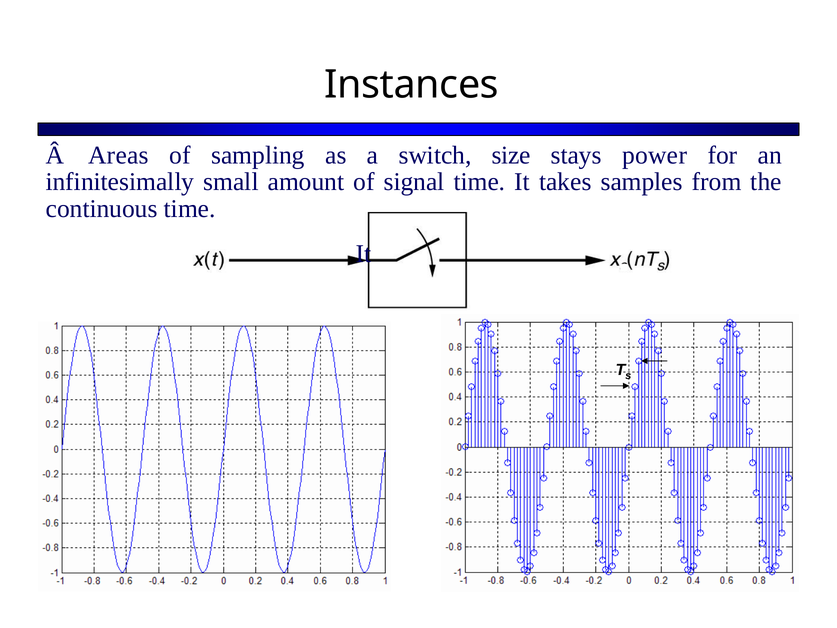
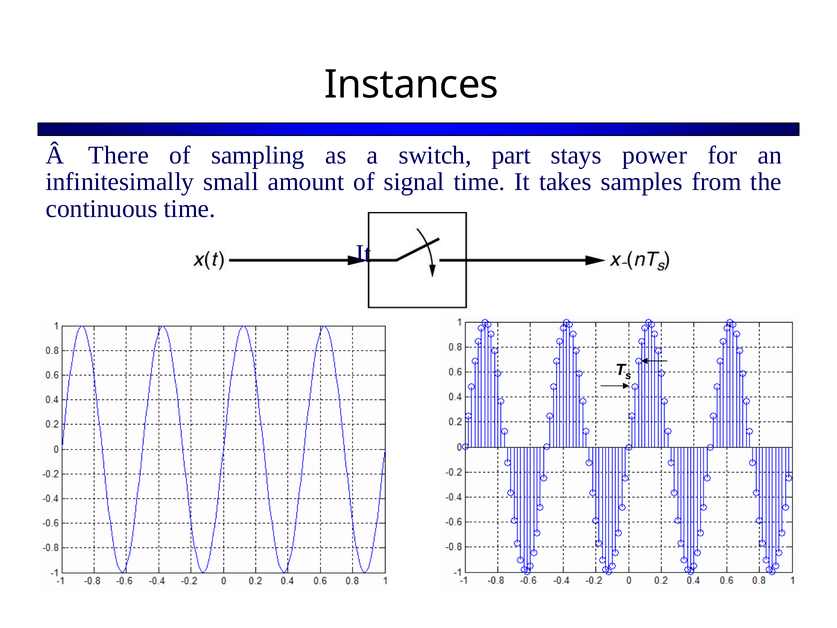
Areas: Areas -> There
size: size -> part
